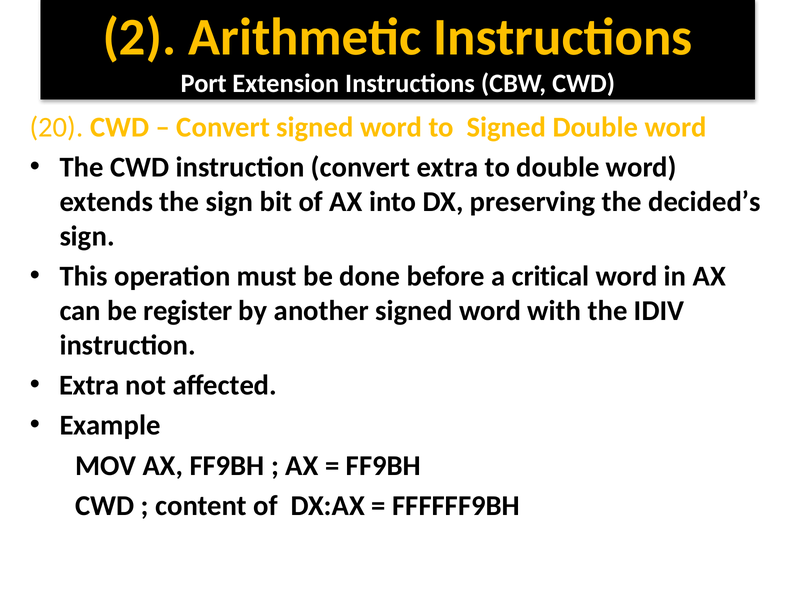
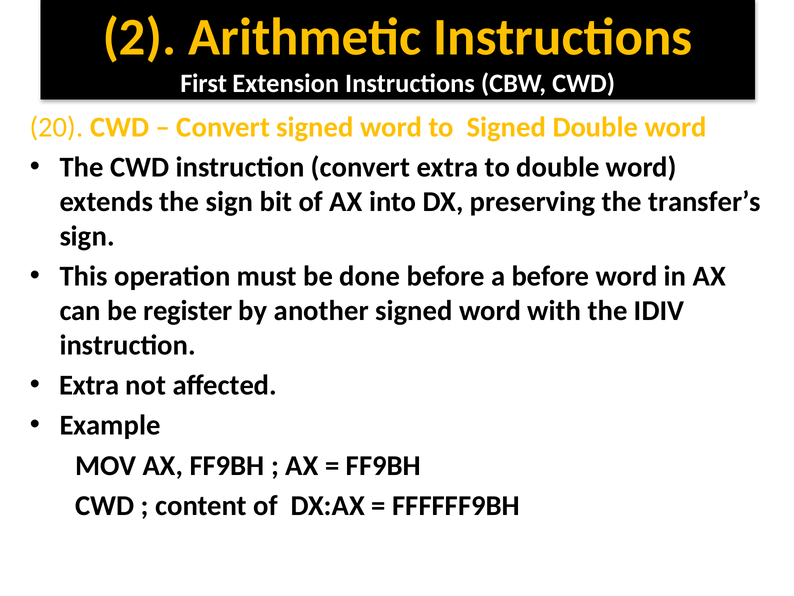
Port: Port -> First
decided’s: decided’s -> transfer’s
a critical: critical -> before
